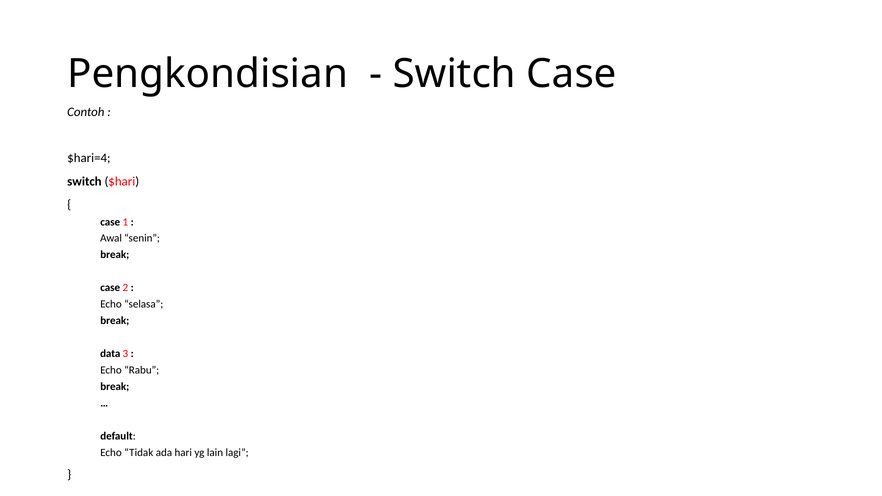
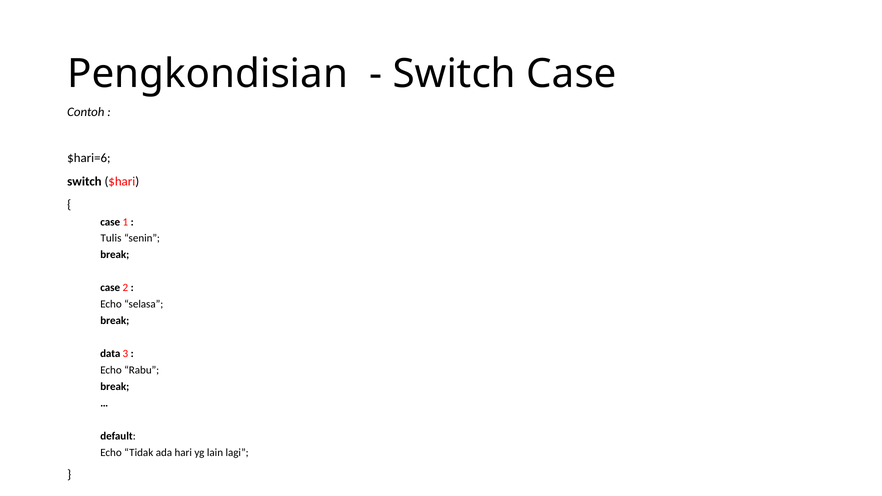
$hari=4: $hari=4 -> $hari=6
Awal: Awal -> Tulis
